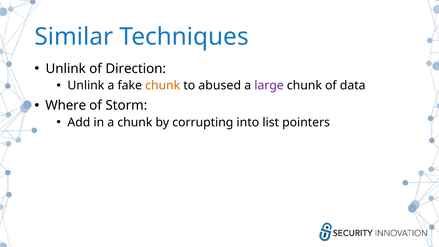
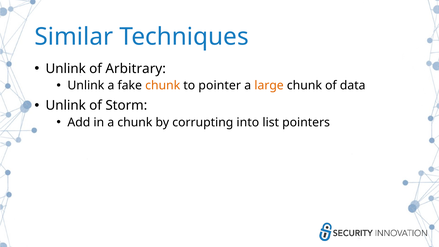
Direction: Direction -> Arbitrary
abused: abused -> pointer
large colour: purple -> orange
Where at (66, 106): Where -> Unlink
